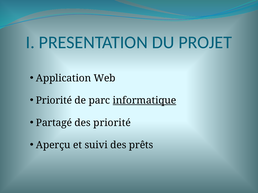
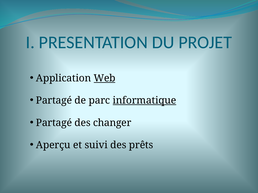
Web underline: none -> present
Priorité at (54, 101): Priorité -> Partagé
des priorité: priorité -> changer
